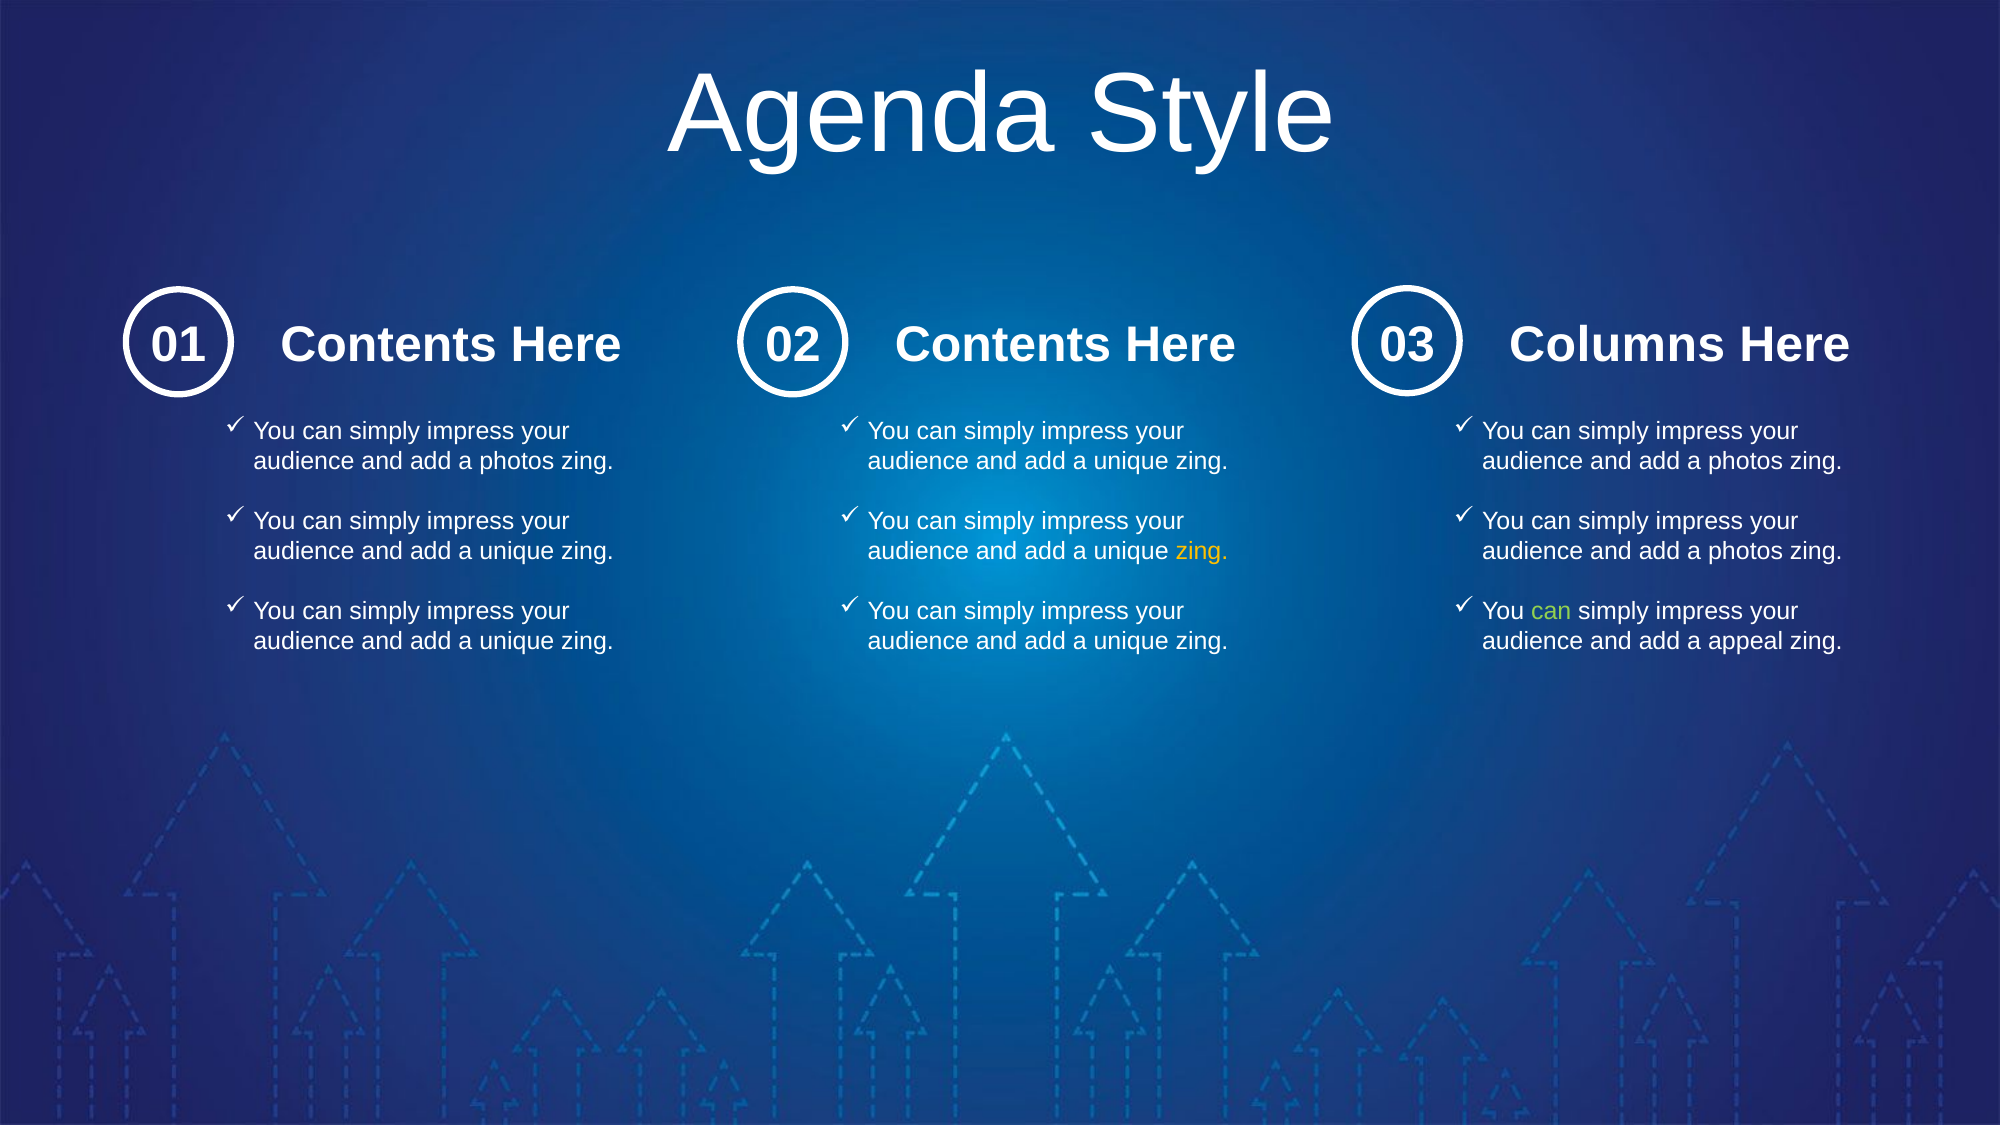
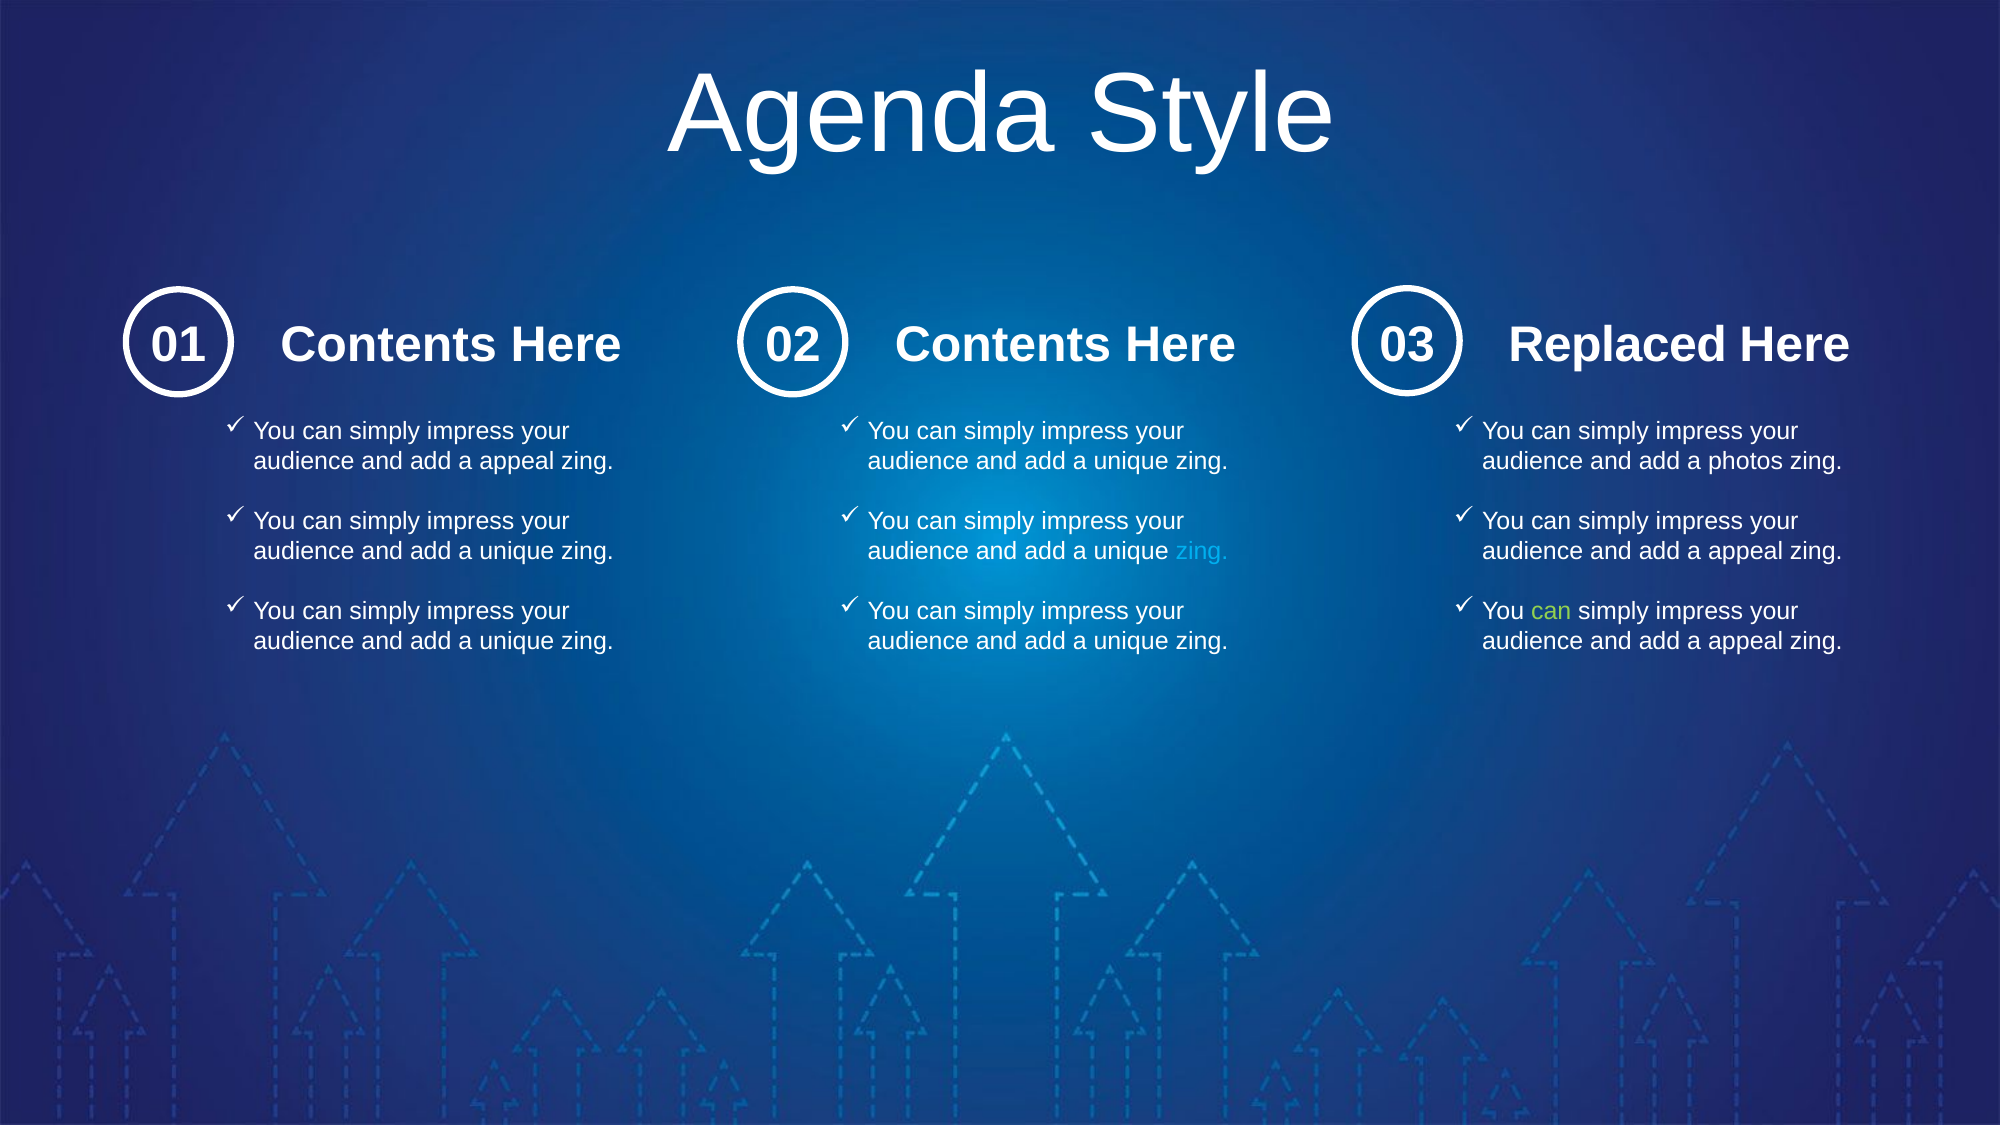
Columns: Columns -> Replaced
photos at (517, 461): photos -> appeal
zing at (1202, 551) colour: yellow -> light blue
photos at (1746, 551): photos -> appeal
